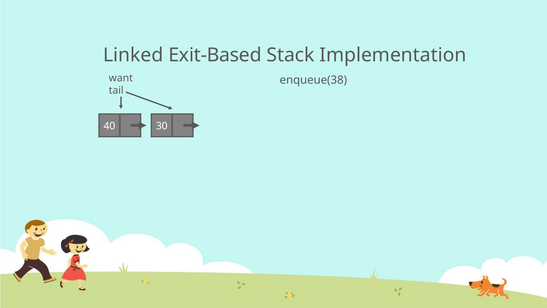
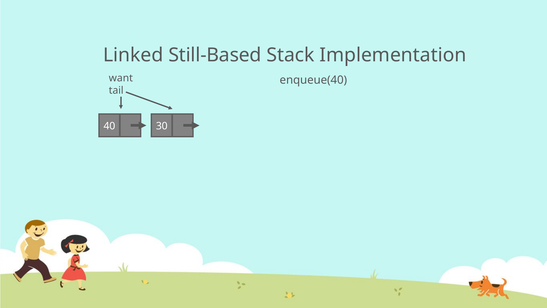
Exit-Based: Exit-Based -> Still-Based
enqueue(38: enqueue(38 -> enqueue(40
